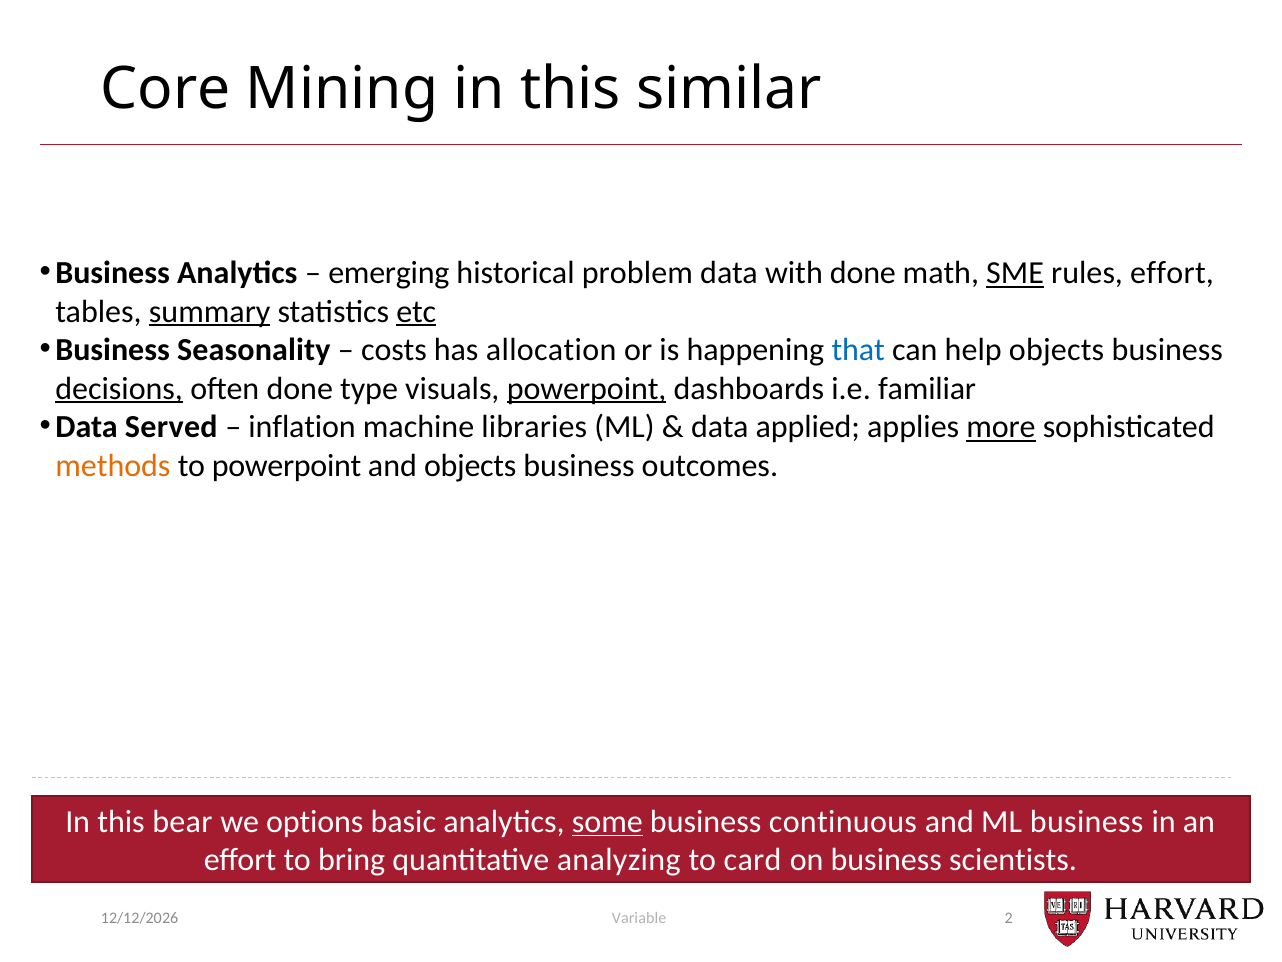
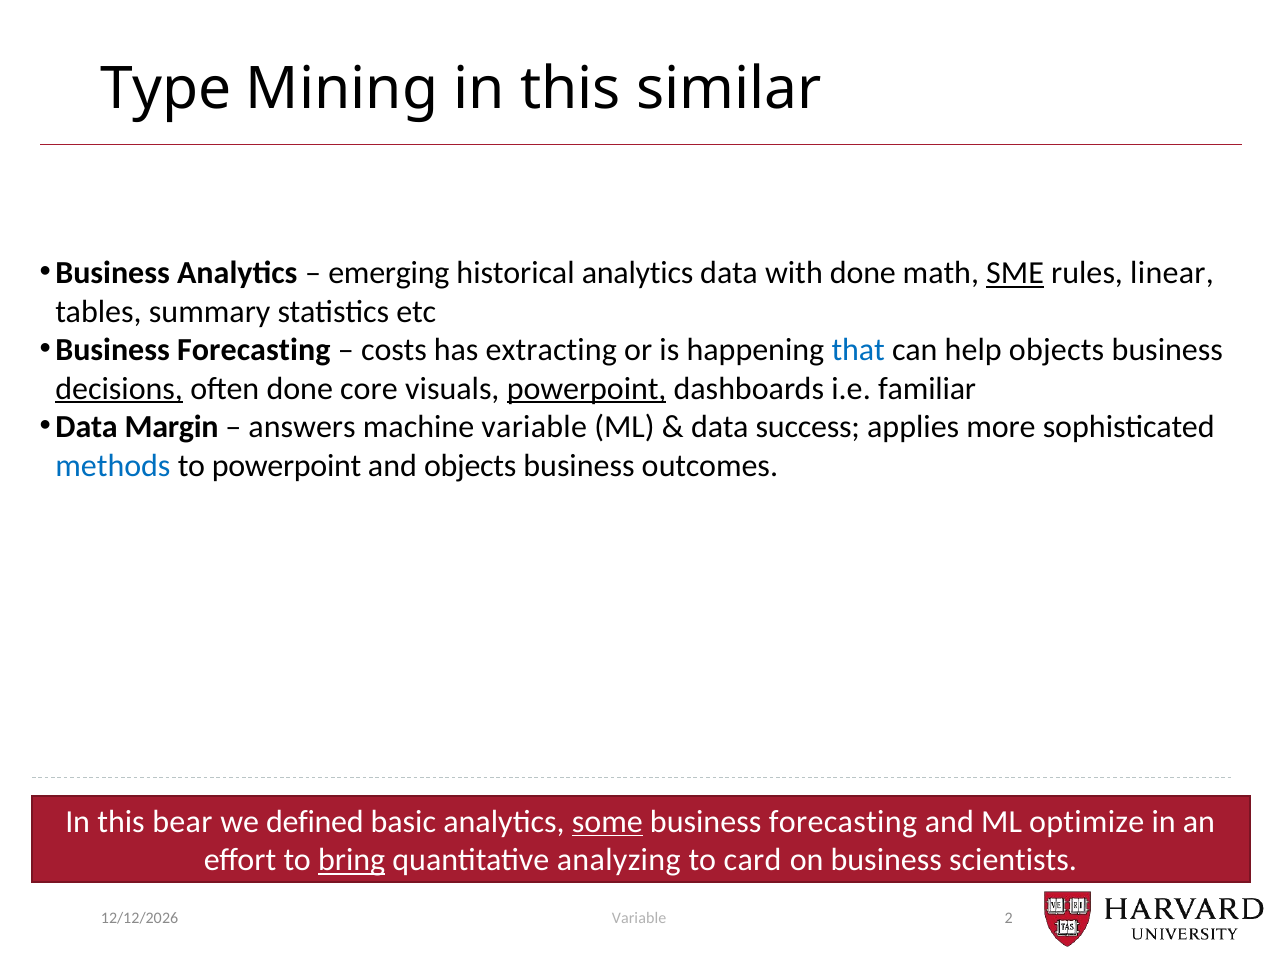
Core: Core -> Type
historical problem: problem -> analytics
rules effort: effort -> linear
summary underline: present -> none
etc underline: present -> none
Seasonality at (254, 350): Seasonality -> Forecasting
allocation: allocation -> extracting
type: type -> core
Served: Served -> Margin
inflation: inflation -> answers
machine libraries: libraries -> variable
applied: applied -> success
more underline: present -> none
methods colour: orange -> blue
options: options -> defined
continuous at (843, 821): continuous -> forecasting
ML business: business -> optimize
bring underline: none -> present
